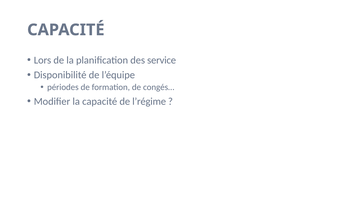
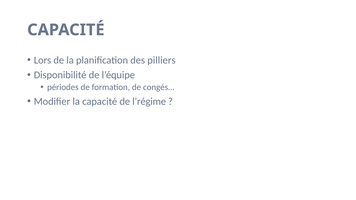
service: service -> pilliers
